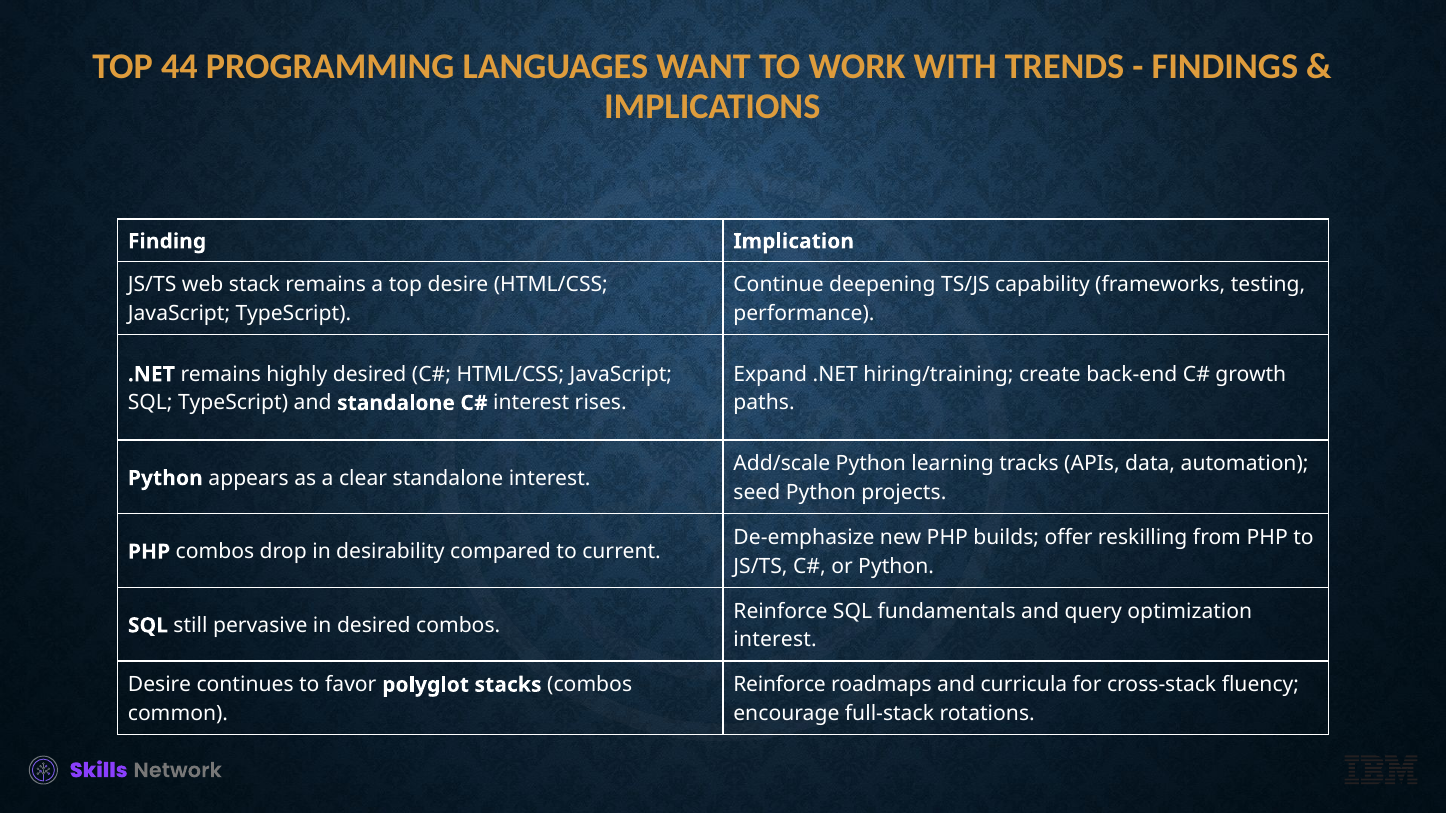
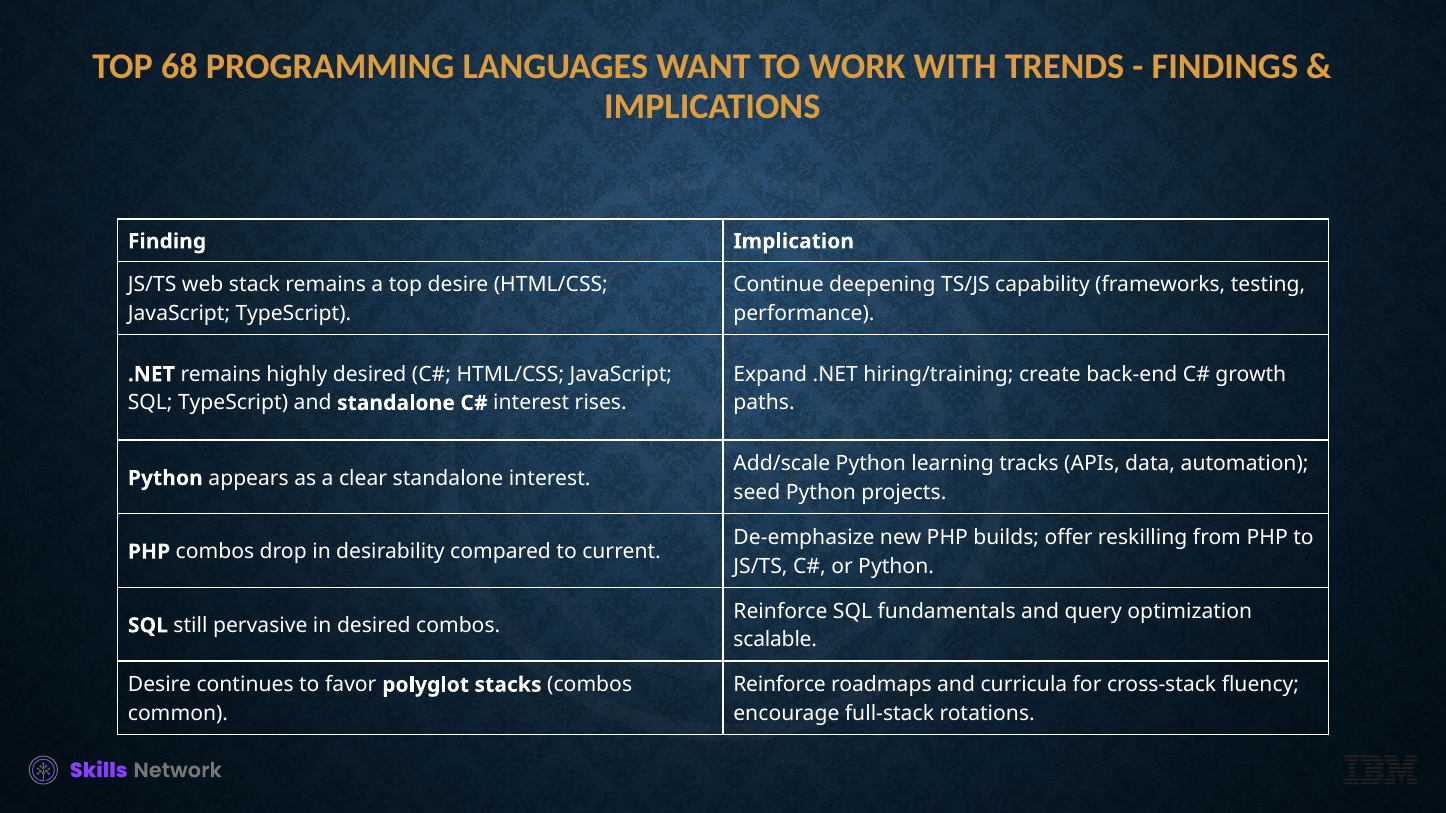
44: 44 -> 68
interest at (775, 640): interest -> scalable
